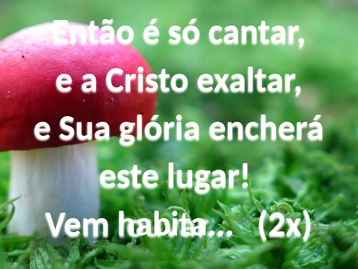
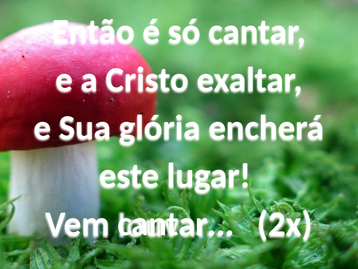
Vem habita: habita -> cantar
